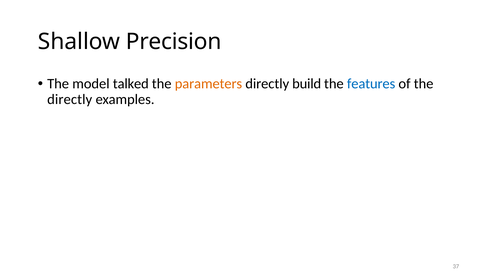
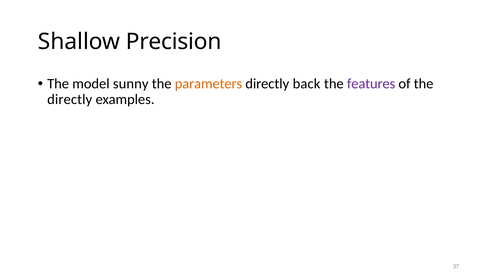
talked: talked -> sunny
build: build -> back
features colour: blue -> purple
